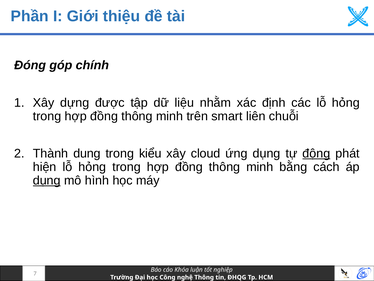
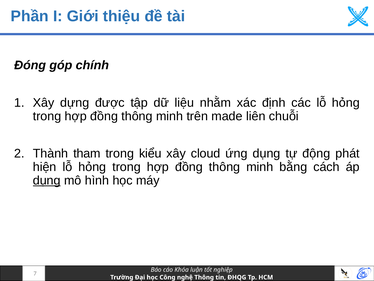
smart: smart -> made
dung: dung -> tham
động underline: present -> none
